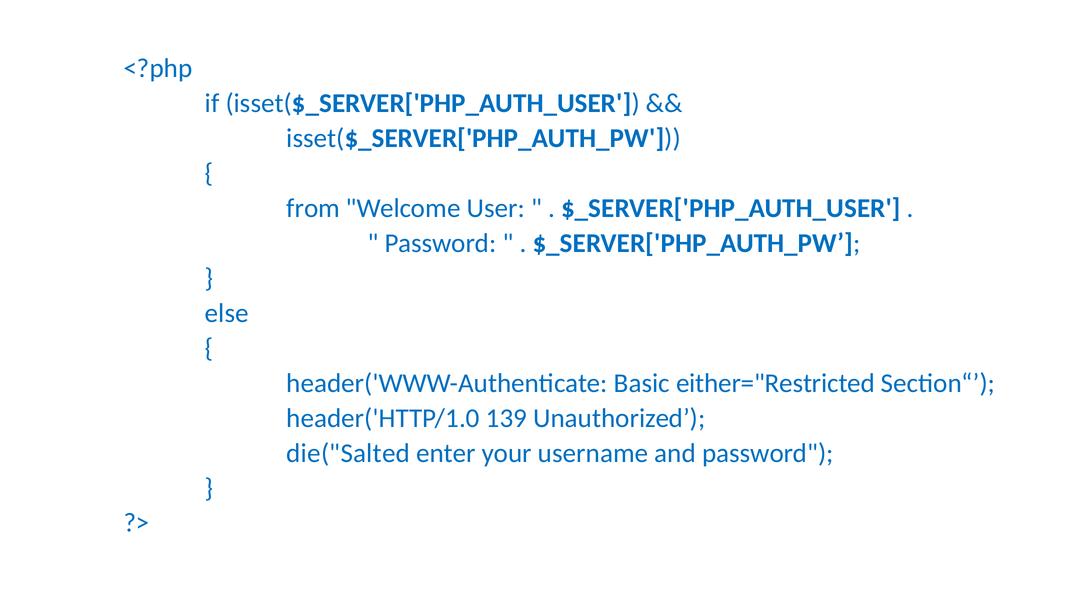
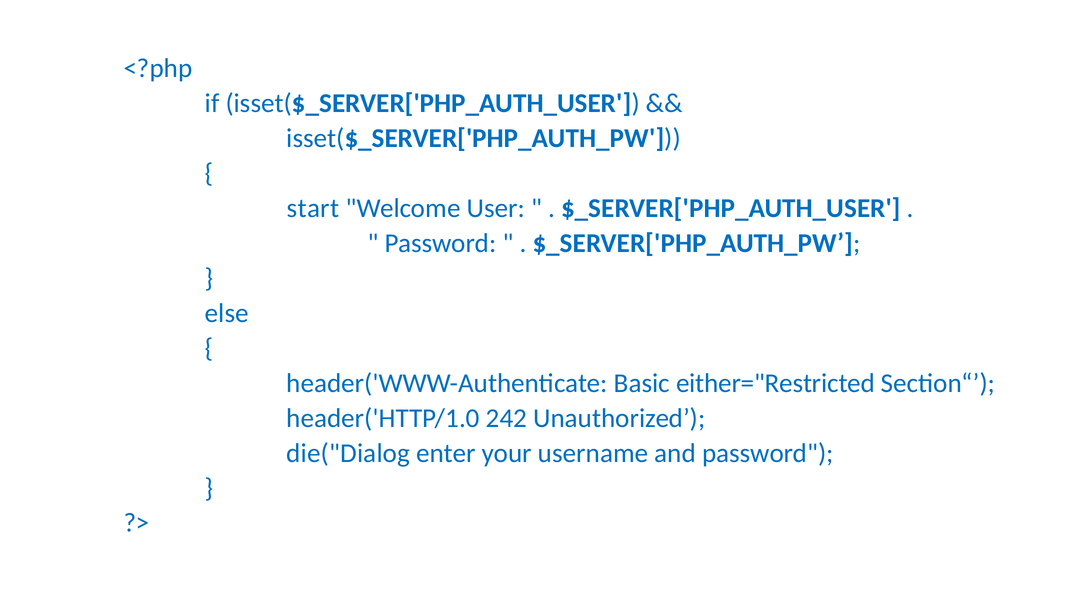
from: from -> start
139: 139 -> 242
die("Salted: die("Salted -> die("Dialog
